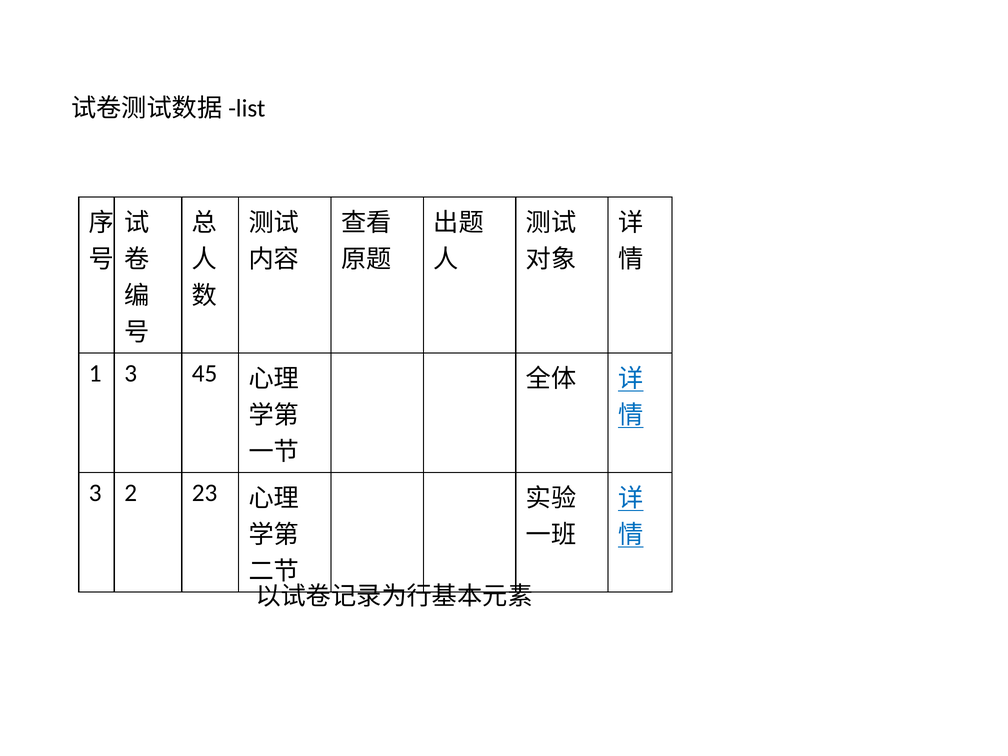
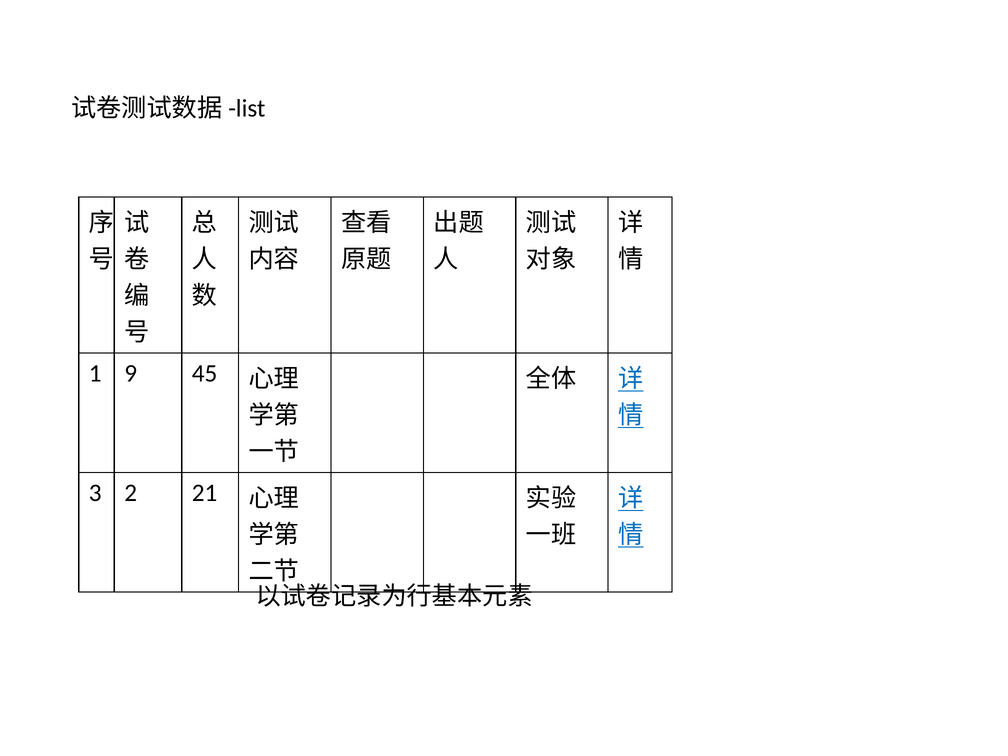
1 3: 3 -> 9
23: 23 -> 21
